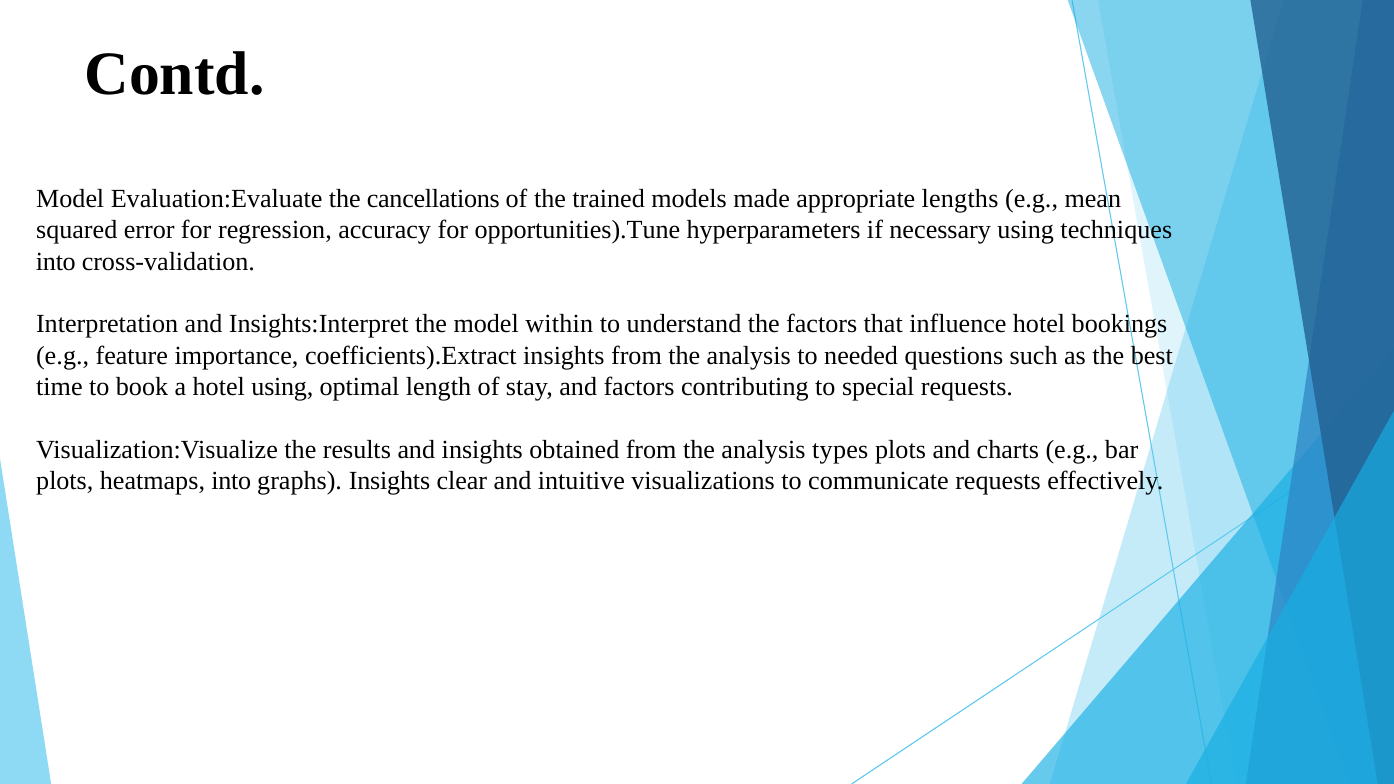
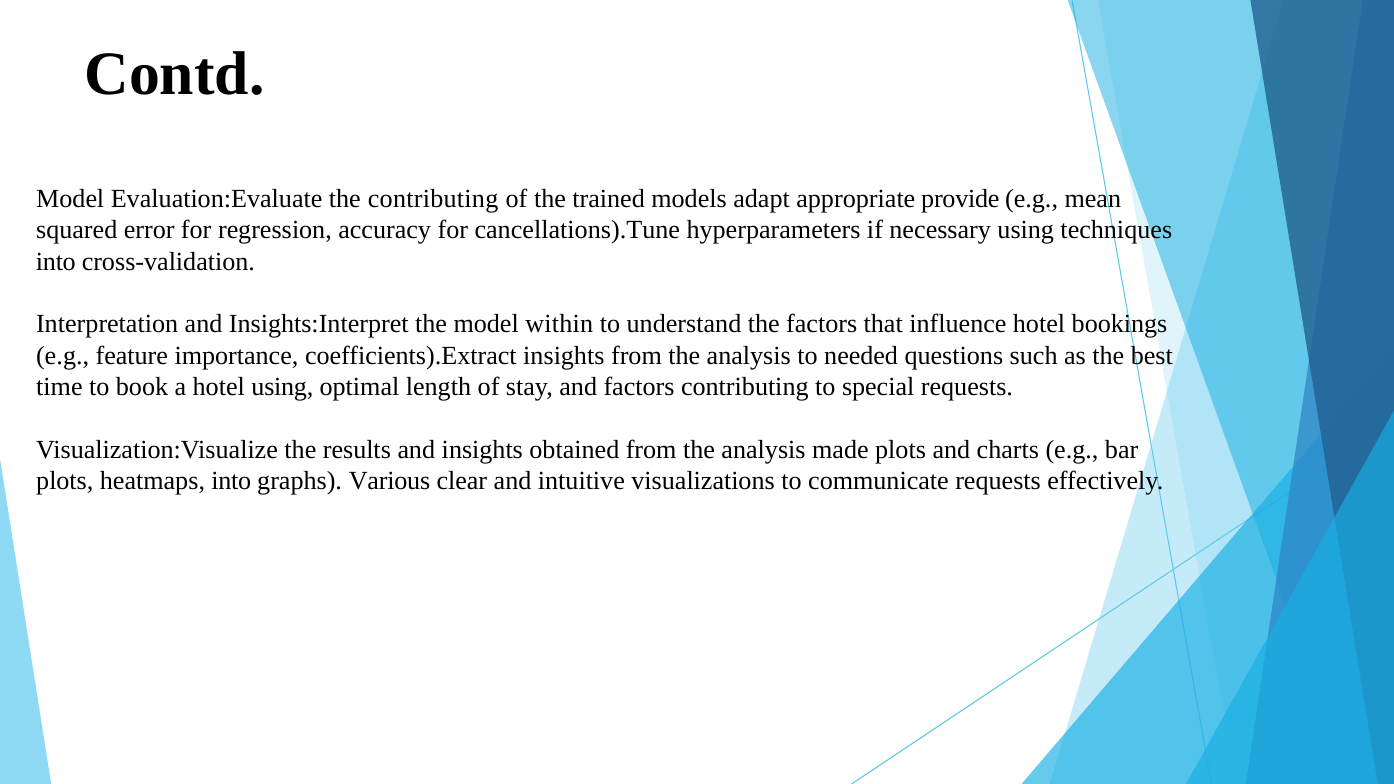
the cancellations: cancellations -> contributing
made: made -> adapt
lengths: lengths -> provide
opportunities).Tune: opportunities).Tune -> cancellations).Tune
types: types -> made
graphs Insights: Insights -> Various
